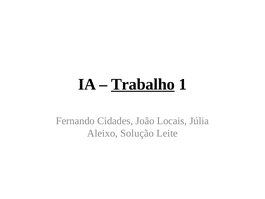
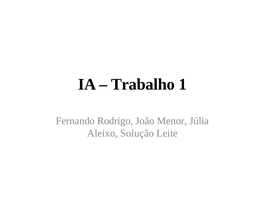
Trabalho underline: present -> none
Cidades: Cidades -> Rodrigo
Locais: Locais -> Menor
